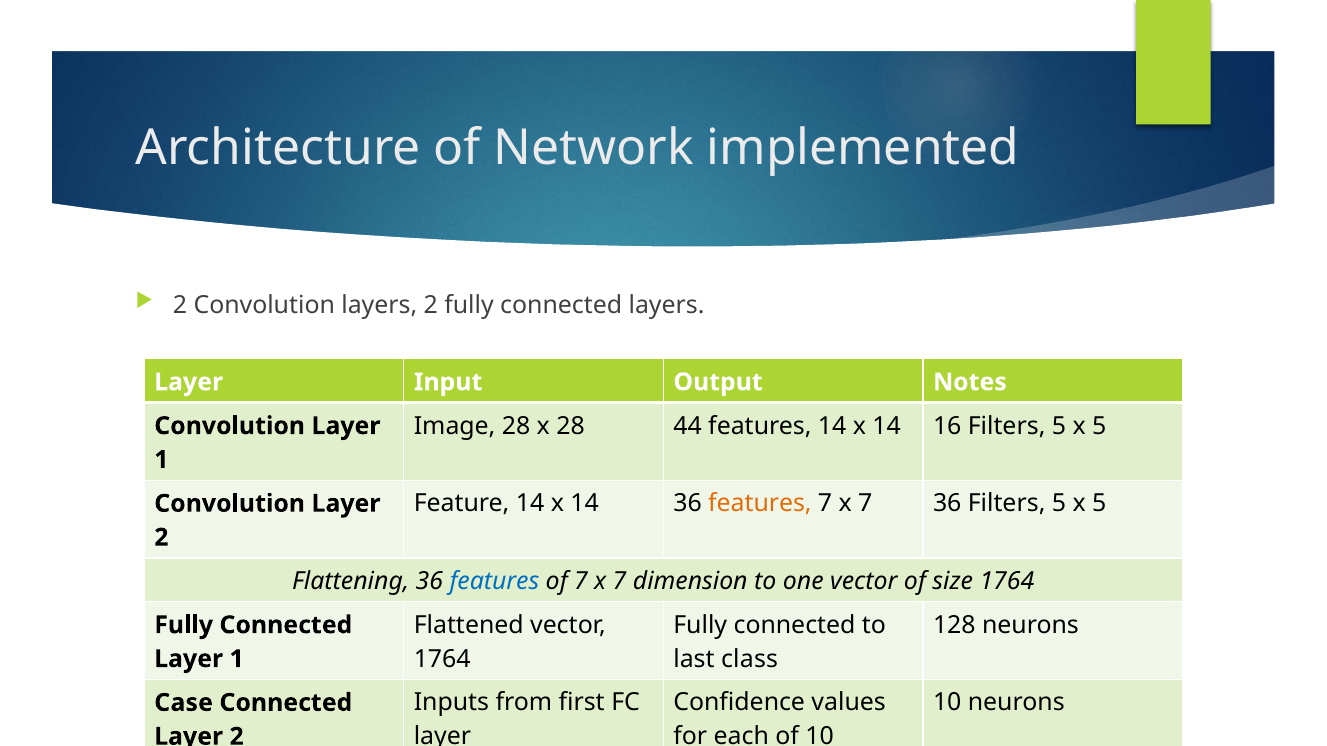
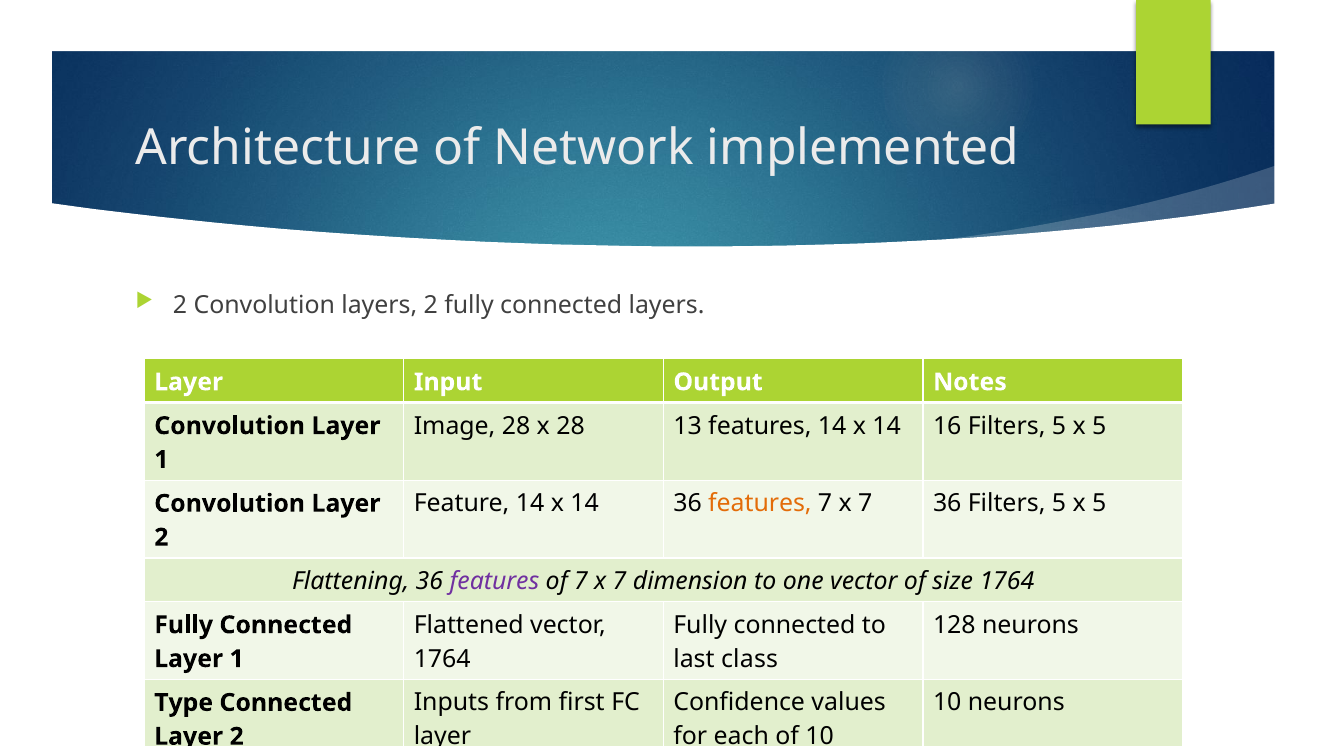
44: 44 -> 13
features at (494, 582) colour: blue -> purple
Case: Case -> Type
